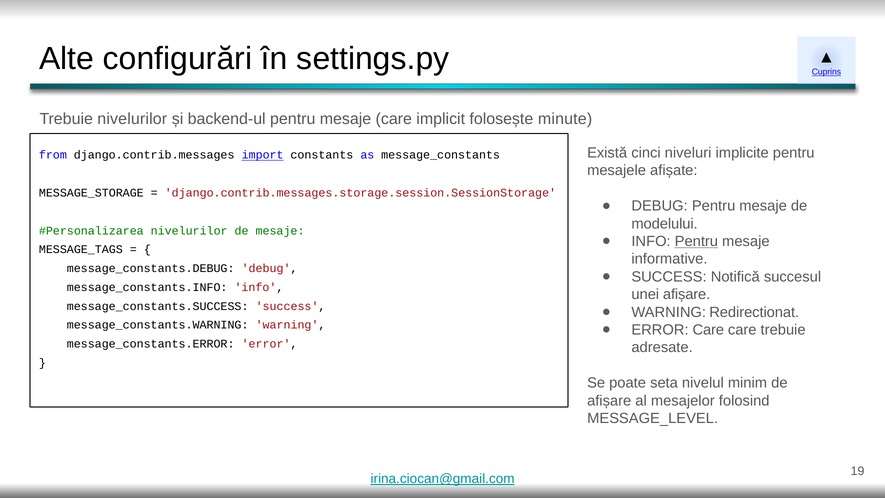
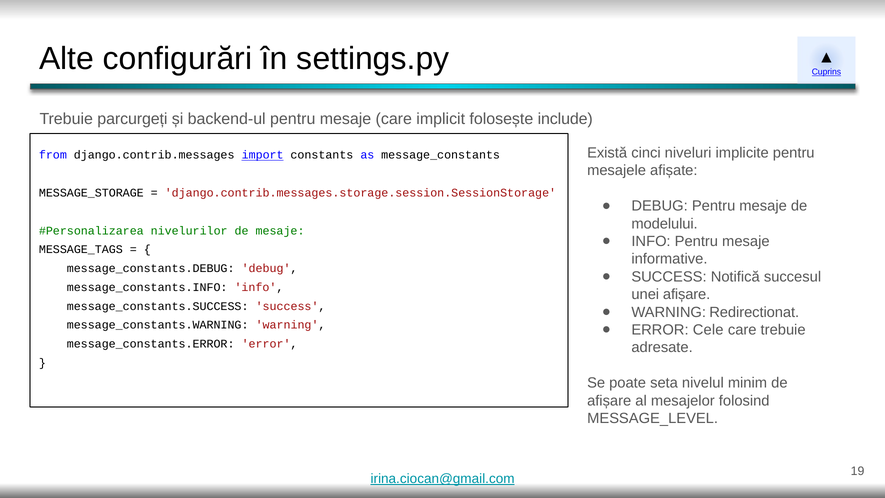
Trebuie nivelurilor: nivelurilor -> parcurgeți
minute: minute -> include
Pentru at (696, 241) underline: present -> none
ERROR Care: Care -> Cele
